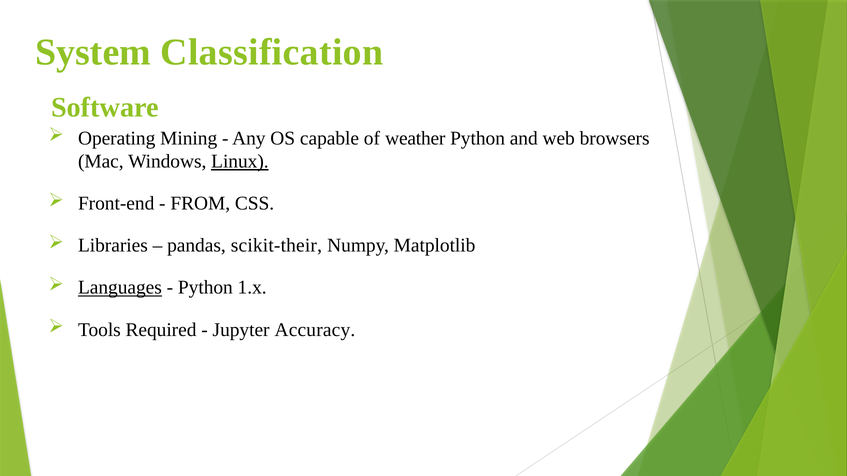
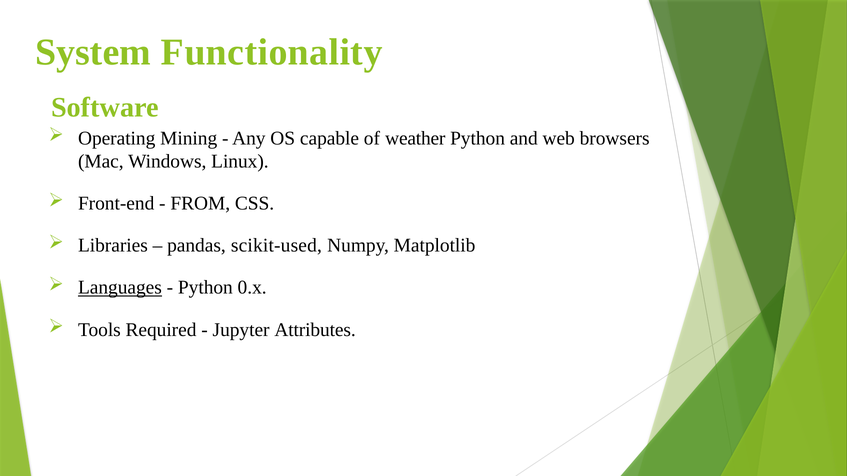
Classification: Classification -> Functionality
Linux underline: present -> none
scikit-their: scikit-their -> scikit-used
1.x: 1.x -> 0.x
Accuracy: Accuracy -> Attributes
